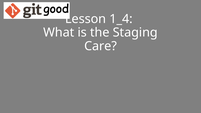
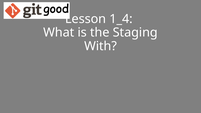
Care: Care -> With
